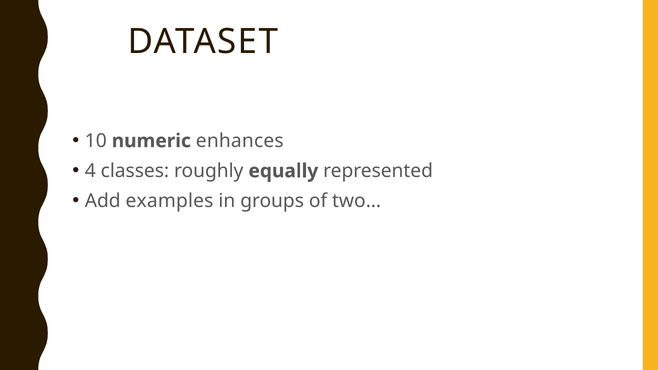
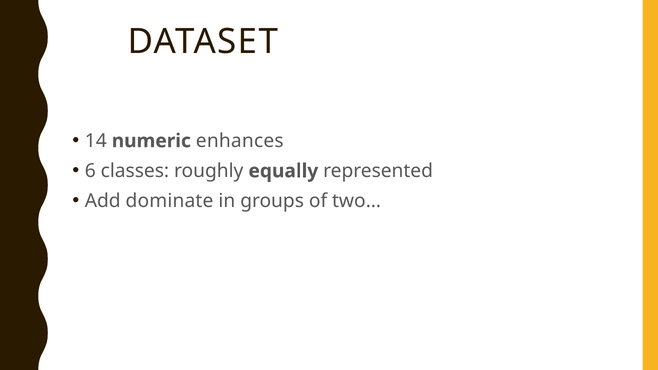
10: 10 -> 14
4: 4 -> 6
examples: examples -> dominate
